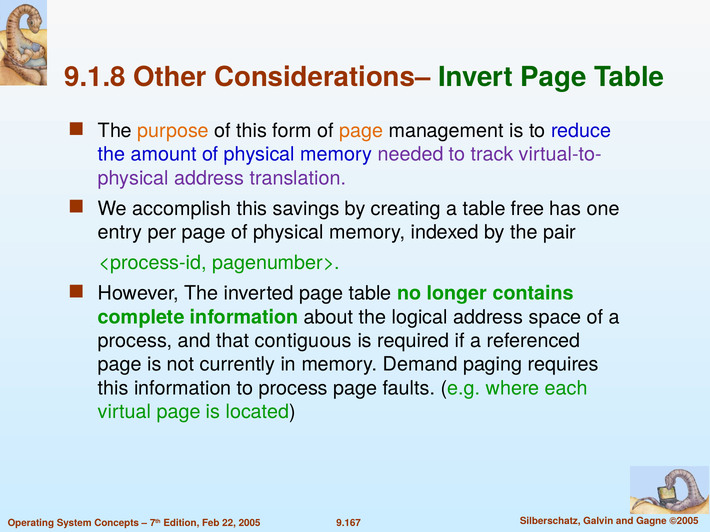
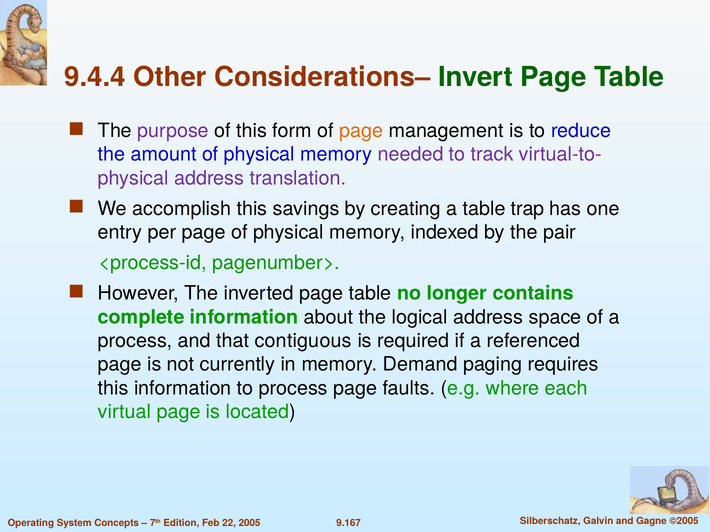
9.1.8: 9.1.8 -> 9.4.4
purpose colour: orange -> purple
free: free -> trap
